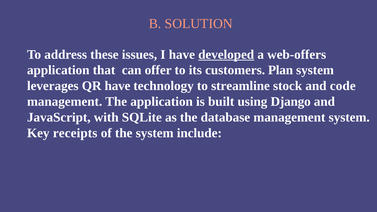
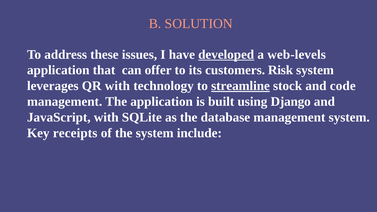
web-offers: web-offers -> web-levels
Plan: Plan -> Risk
QR have: have -> with
streamline underline: none -> present
